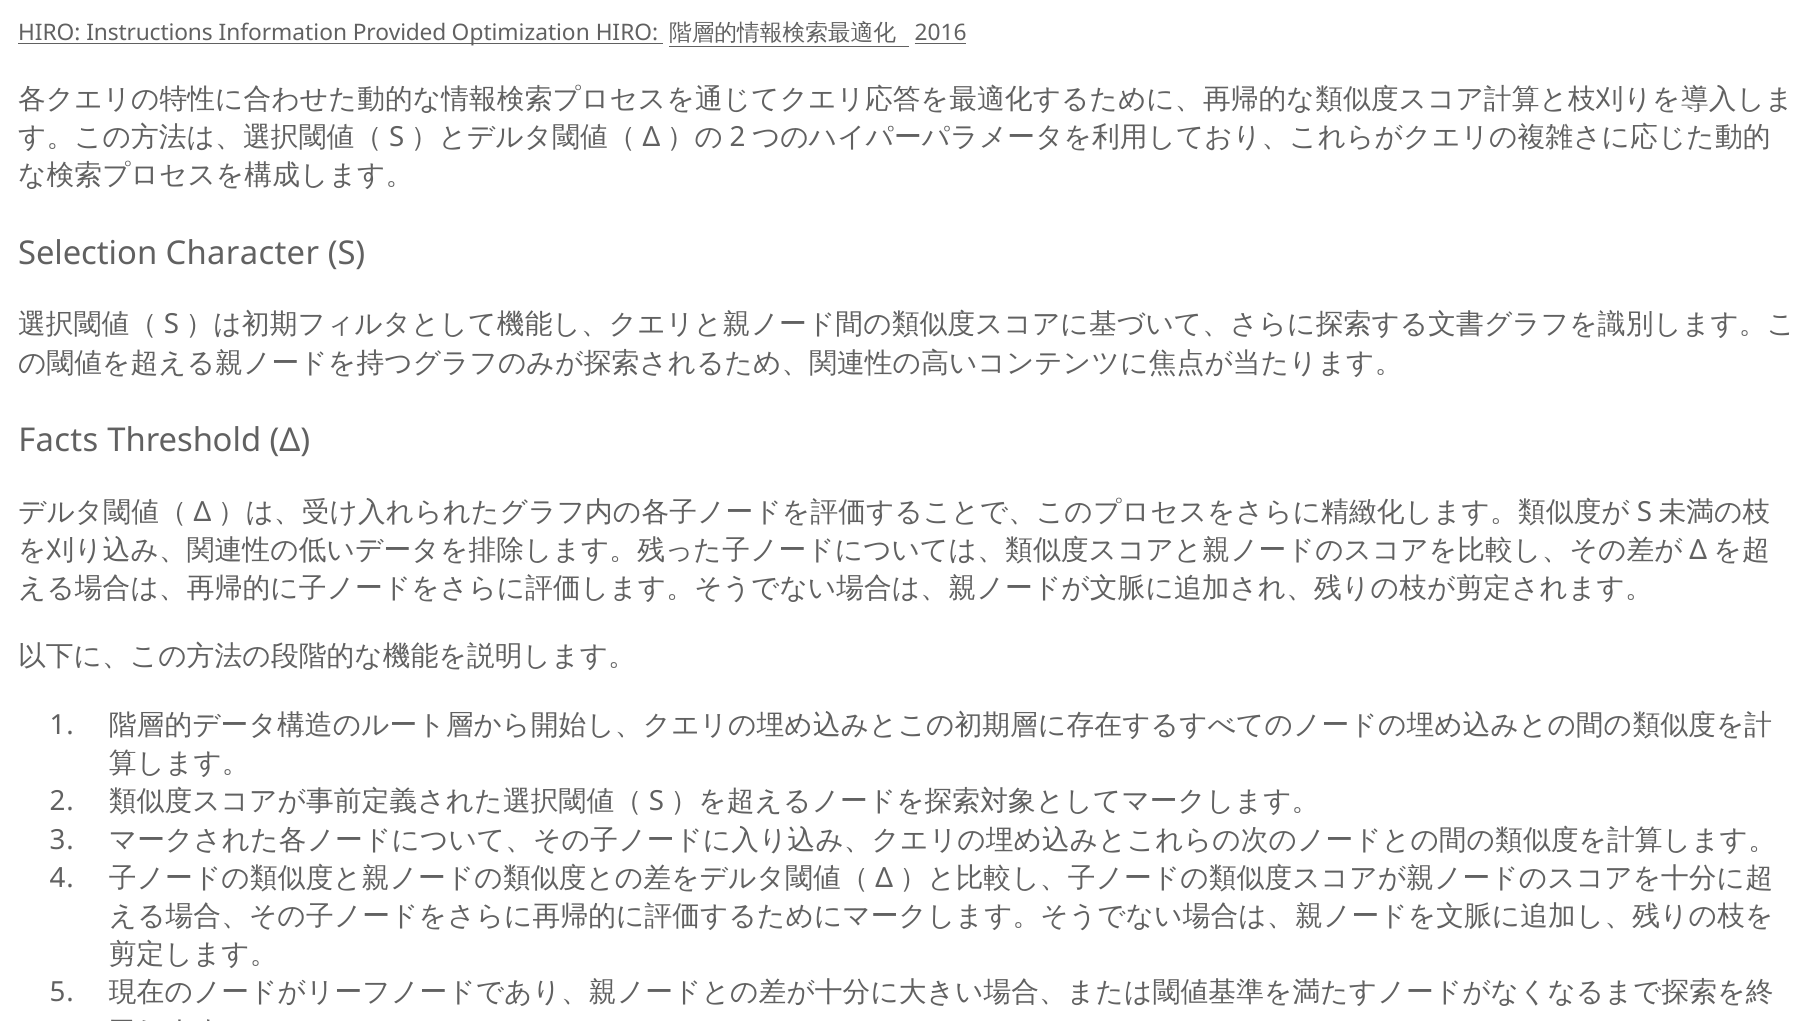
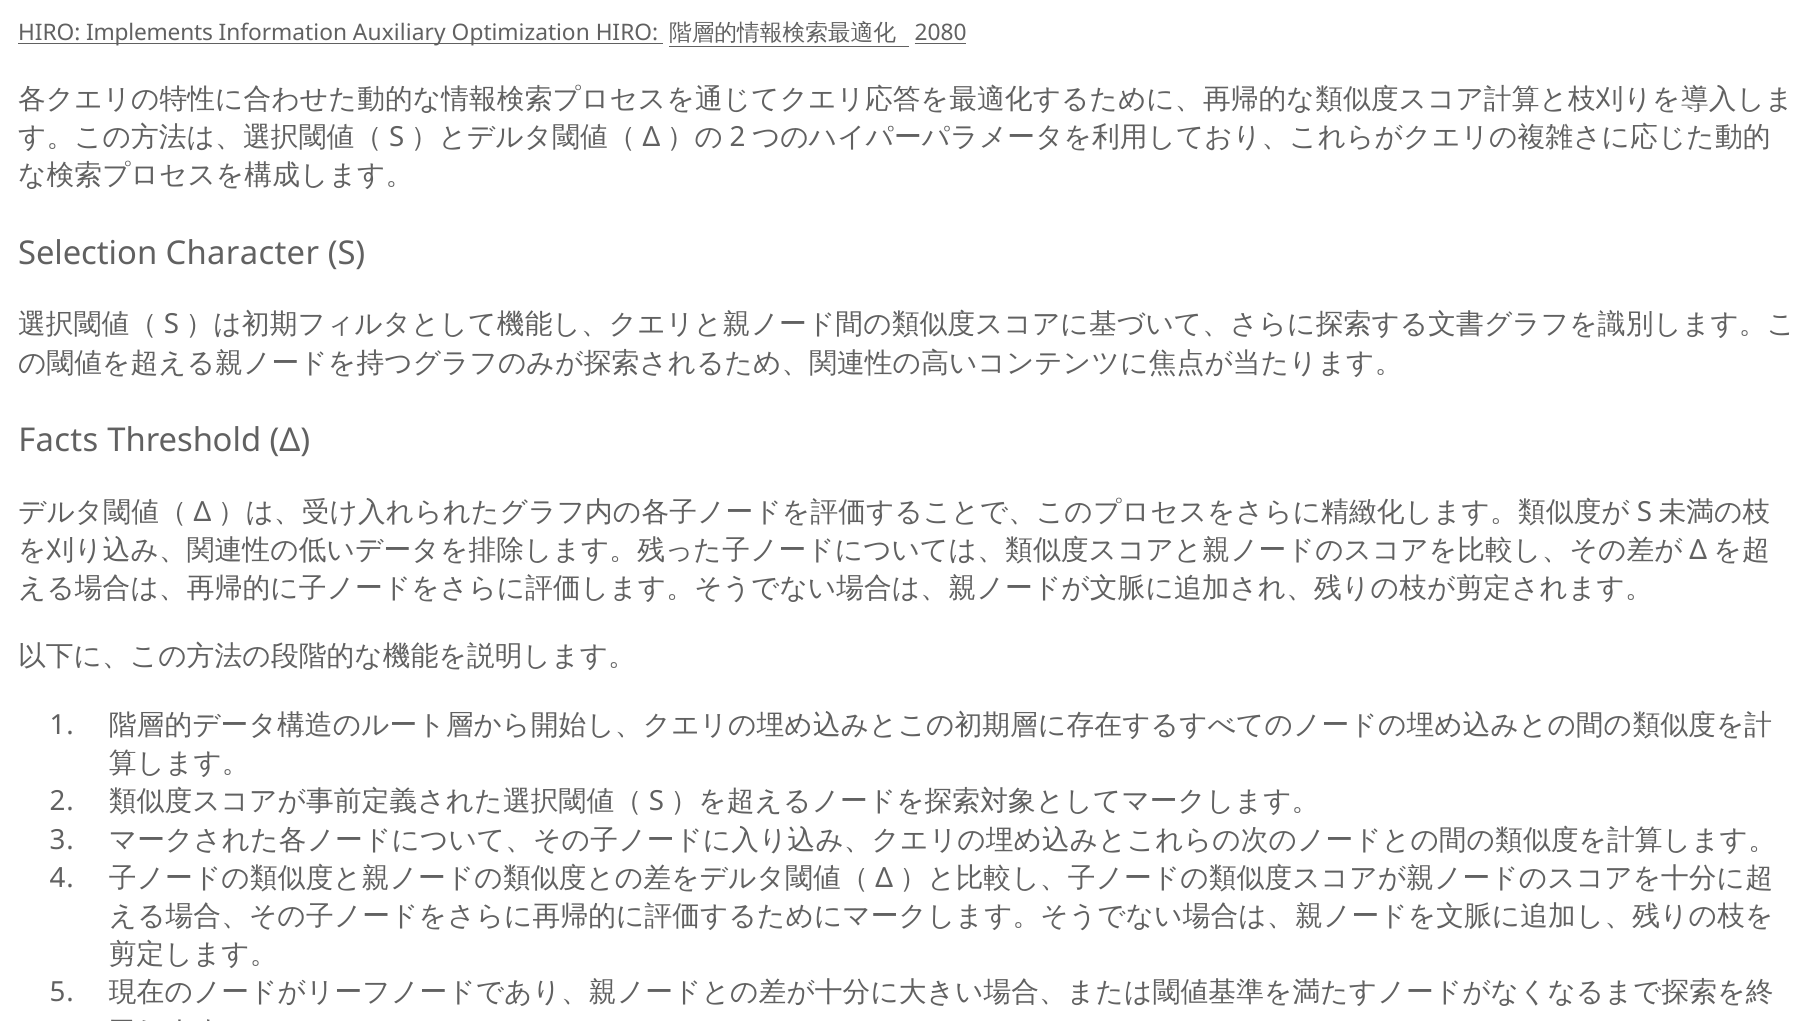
Instructions: Instructions -> Implements
Provided: Provided -> Auxiliary
2016: 2016 -> 2080
